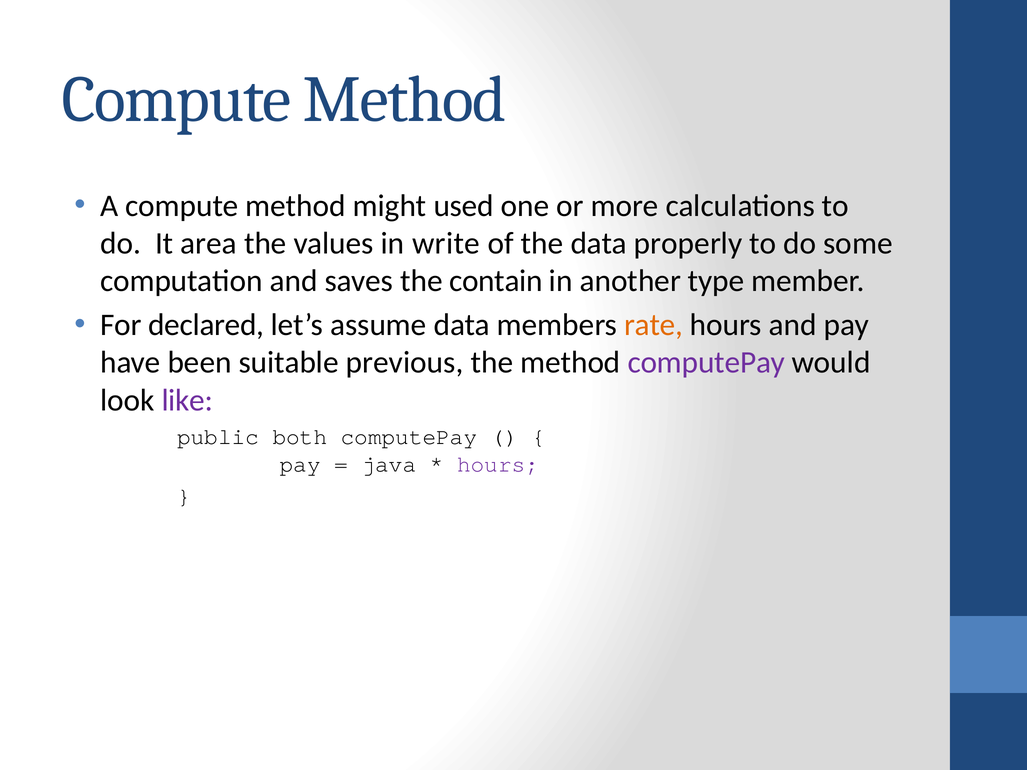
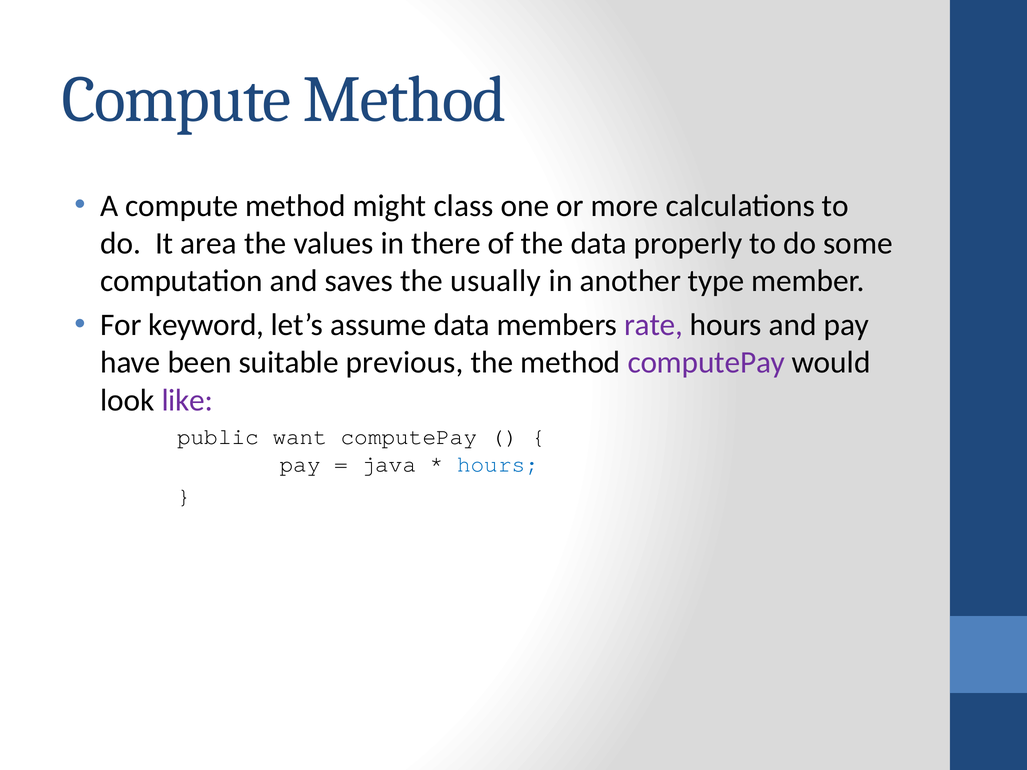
used: used -> class
write: write -> there
contain: contain -> usually
declared: declared -> keyword
rate colour: orange -> purple
both: both -> want
hours at (498, 464) colour: purple -> blue
